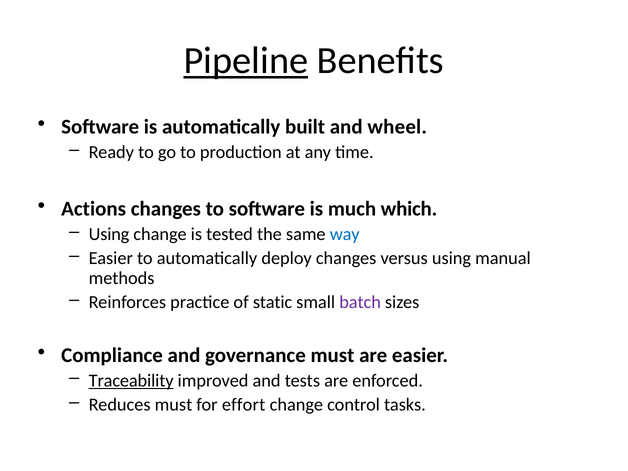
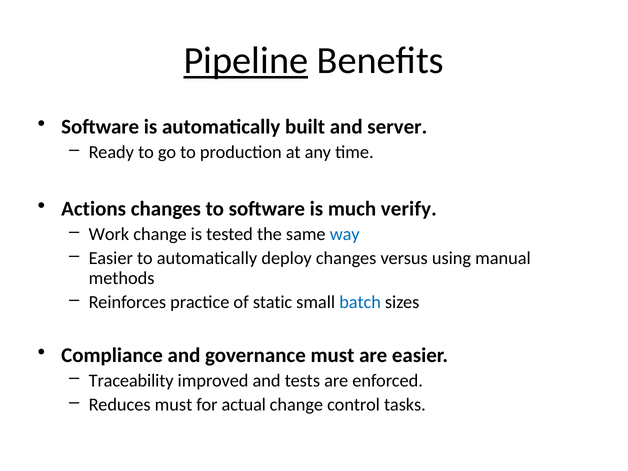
wheel: wheel -> server
which: which -> verify
Using at (109, 234): Using -> Work
batch colour: purple -> blue
Traceability underline: present -> none
effort: effort -> actual
